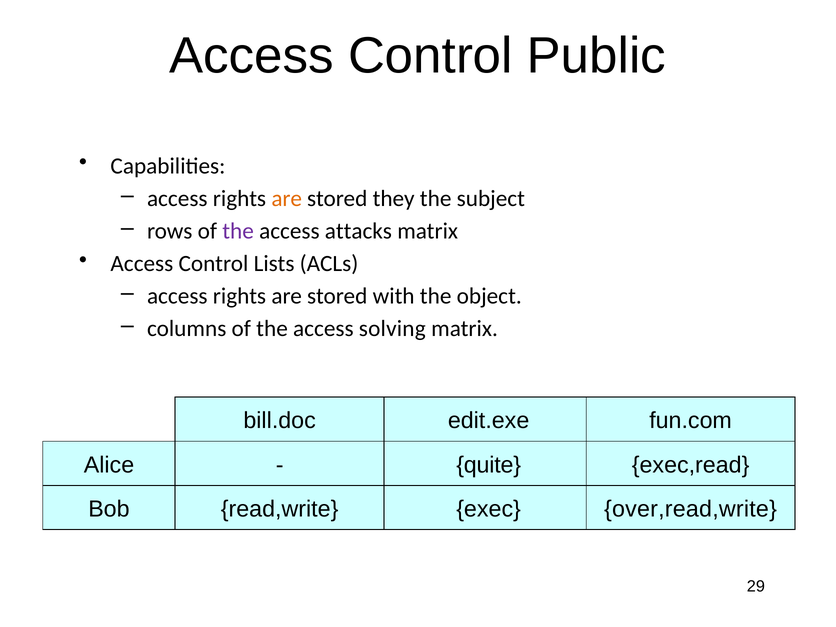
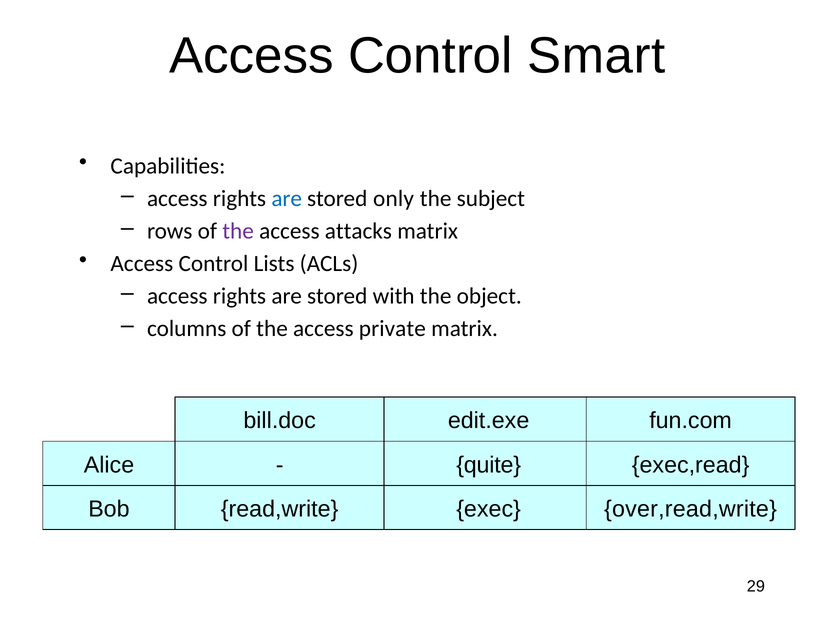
Public: Public -> Smart
are at (287, 199) colour: orange -> blue
they: they -> only
solving: solving -> private
